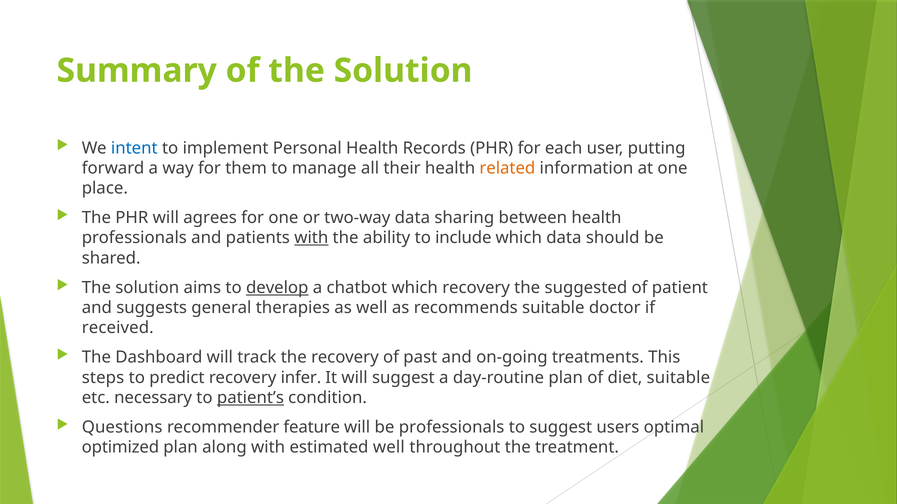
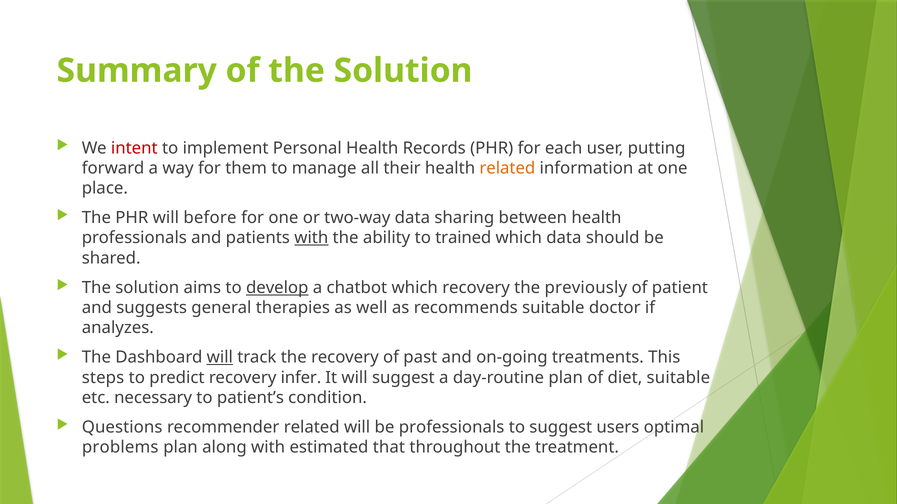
intent colour: blue -> red
agrees: agrees -> before
include: include -> trained
suggested: suggested -> previously
received: received -> analyzes
will at (220, 358) underline: none -> present
patient’s underline: present -> none
recommender feature: feature -> related
optimized: optimized -> problems
estimated well: well -> that
